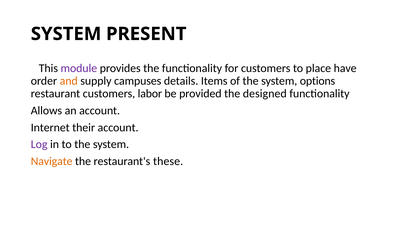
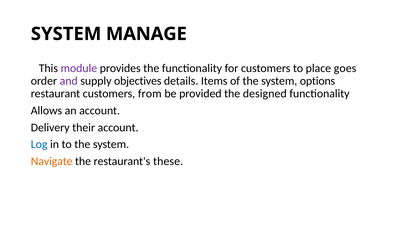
PRESENT: PRESENT -> MANAGE
have: have -> goes
and colour: orange -> purple
campuses: campuses -> objectives
labor: labor -> from
Internet: Internet -> Delivery
Log colour: purple -> blue
